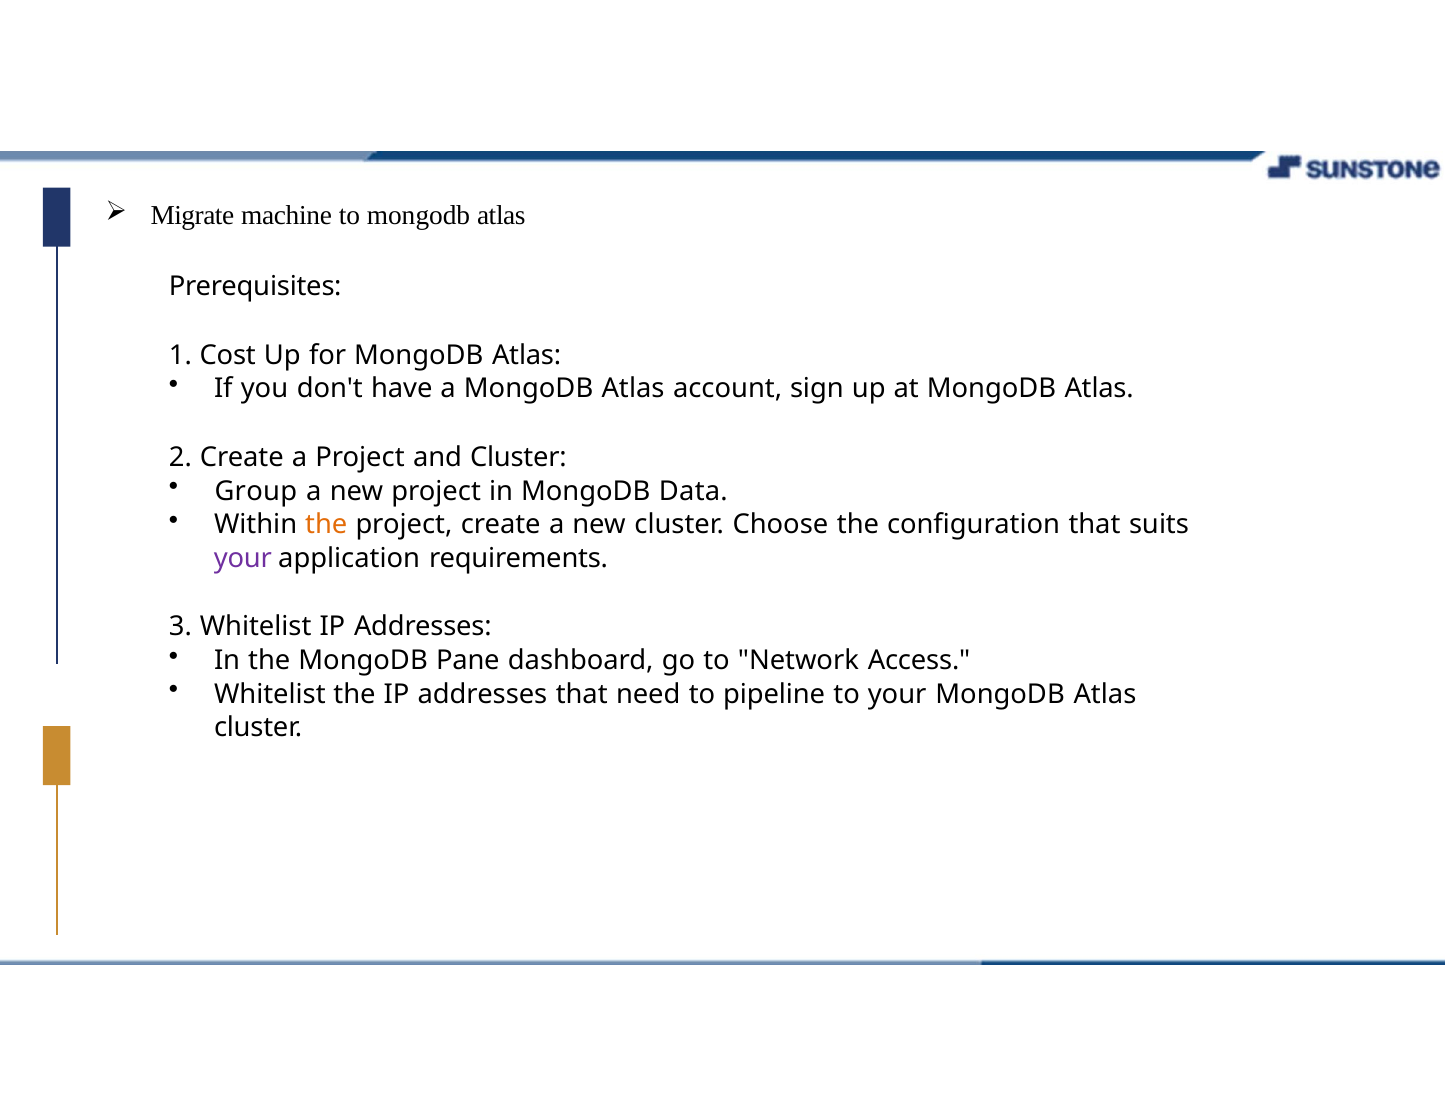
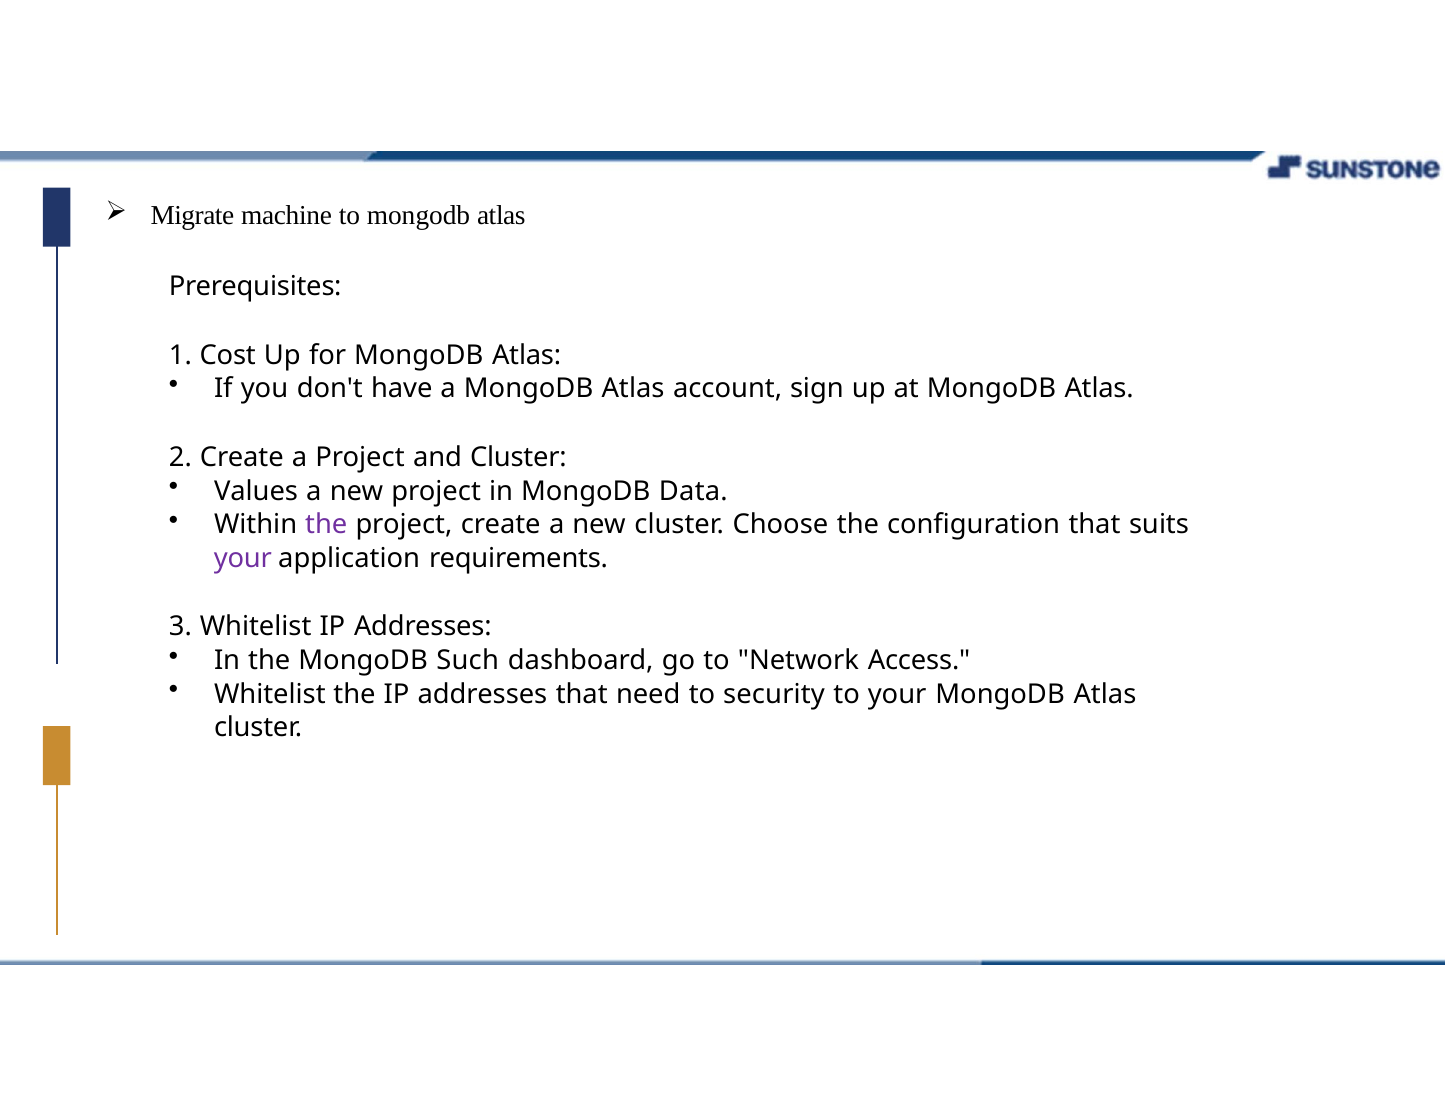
Group: Group -> Values
the at (326, 525) colour: orange -> purple
Pane: Pane -> Such
pipeline: pipeline -> security
